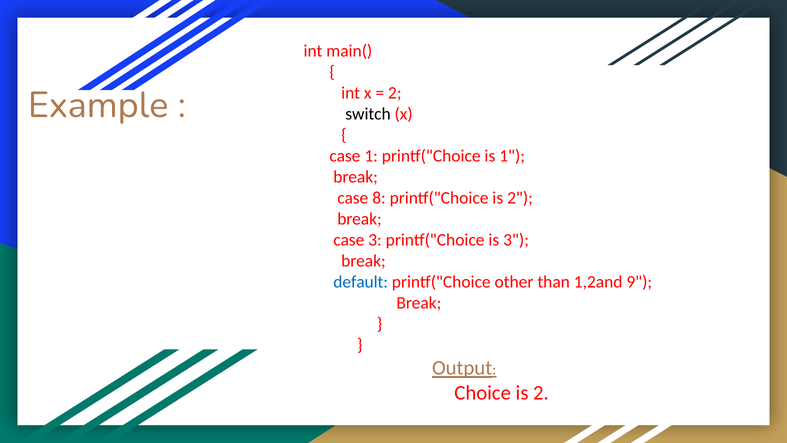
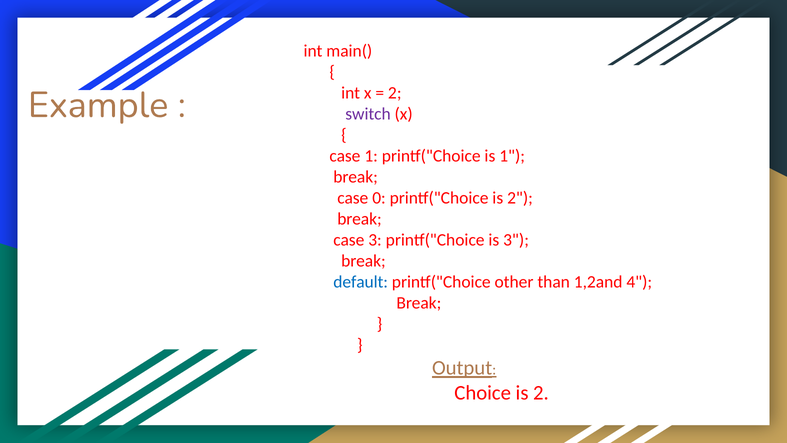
switch colour: black -> purple
8: 8 -> 0
9: 9 -> 4
